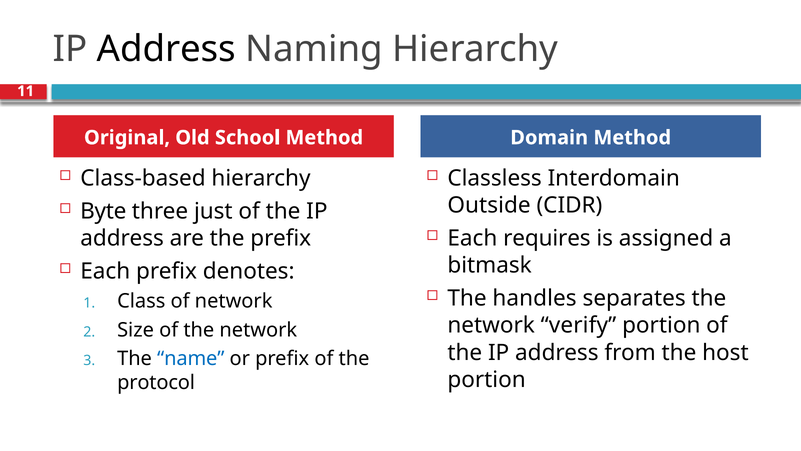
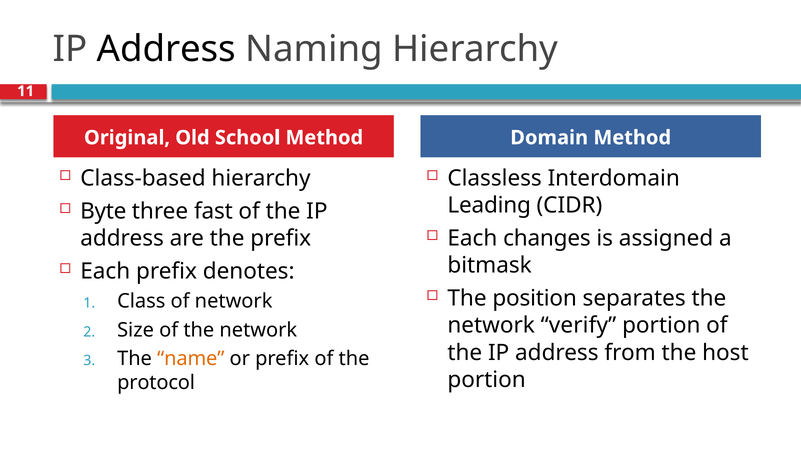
Outside: Outside -> Leading
just: just -> fast
requires: requires -> changes
handles: handles -> position
name colour: blue -> orange
